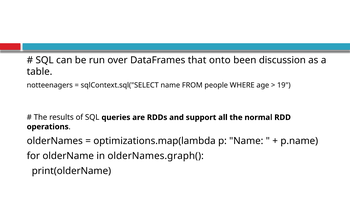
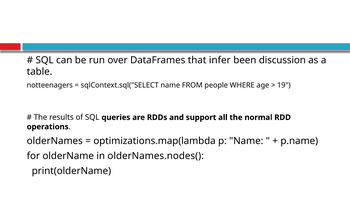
onto: onto -> infer
olderNames.graph(: olderNames.graph( -> olderNames.nodes(
